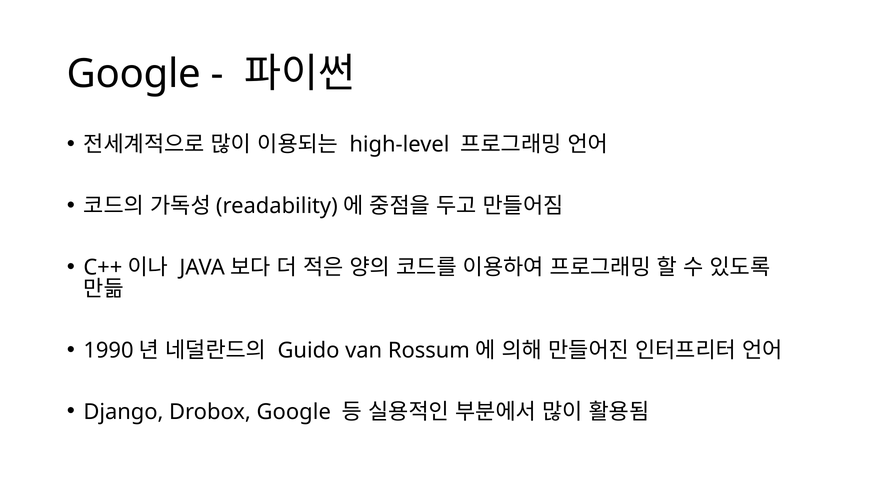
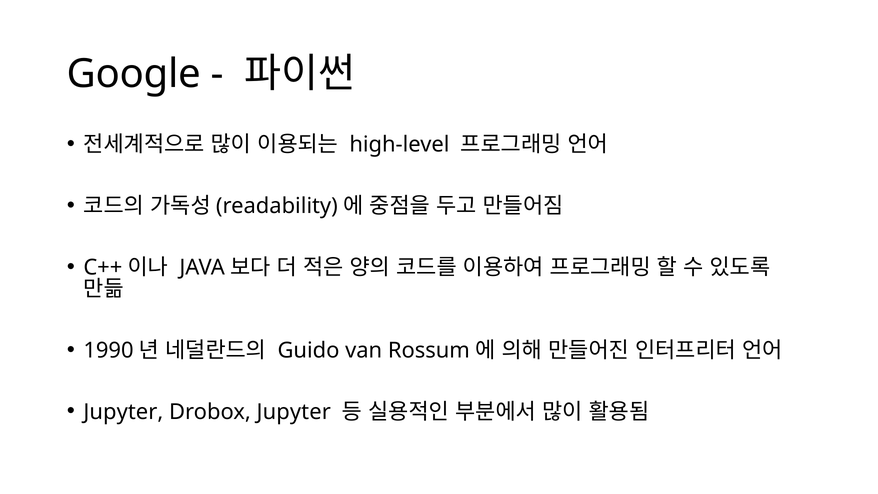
Django at (123, 412): Django -> Jupyter
Drobox Google: Google -> Jupyter
